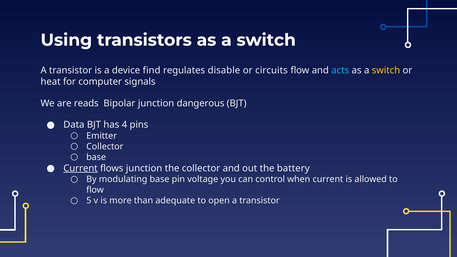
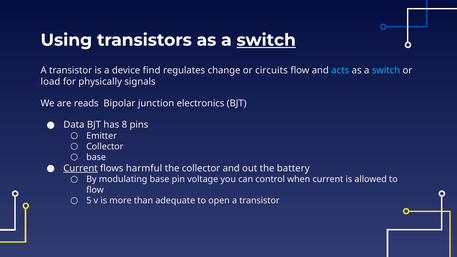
switch at (266, 40) underline: none -> present
disable: disable -> change
switch at (386, 70) colour: yellow -> light blue
heat: heat -> load
computer: computer -> physically
dangerous: dangerous -> electronics
4: 4 -> 8
flows junction: junction -> harmful
